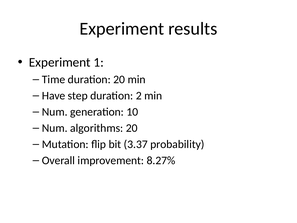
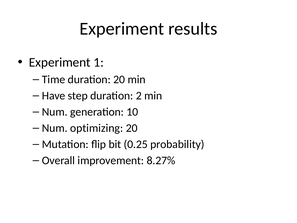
algorithms: algorithms -> optimizing
3.37: 3.37 -> 0.25
